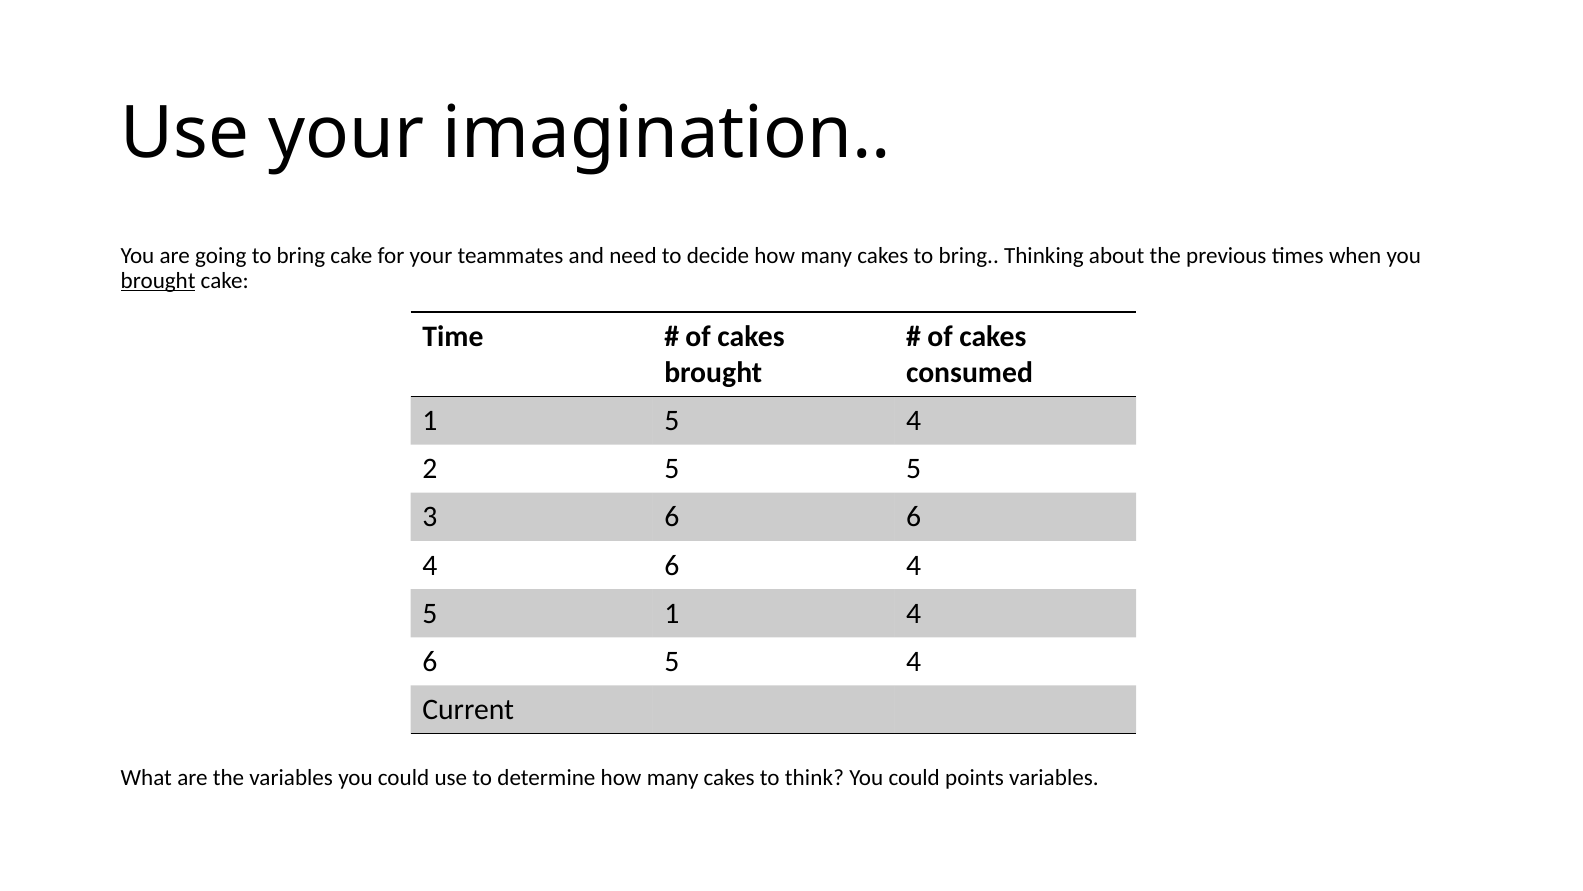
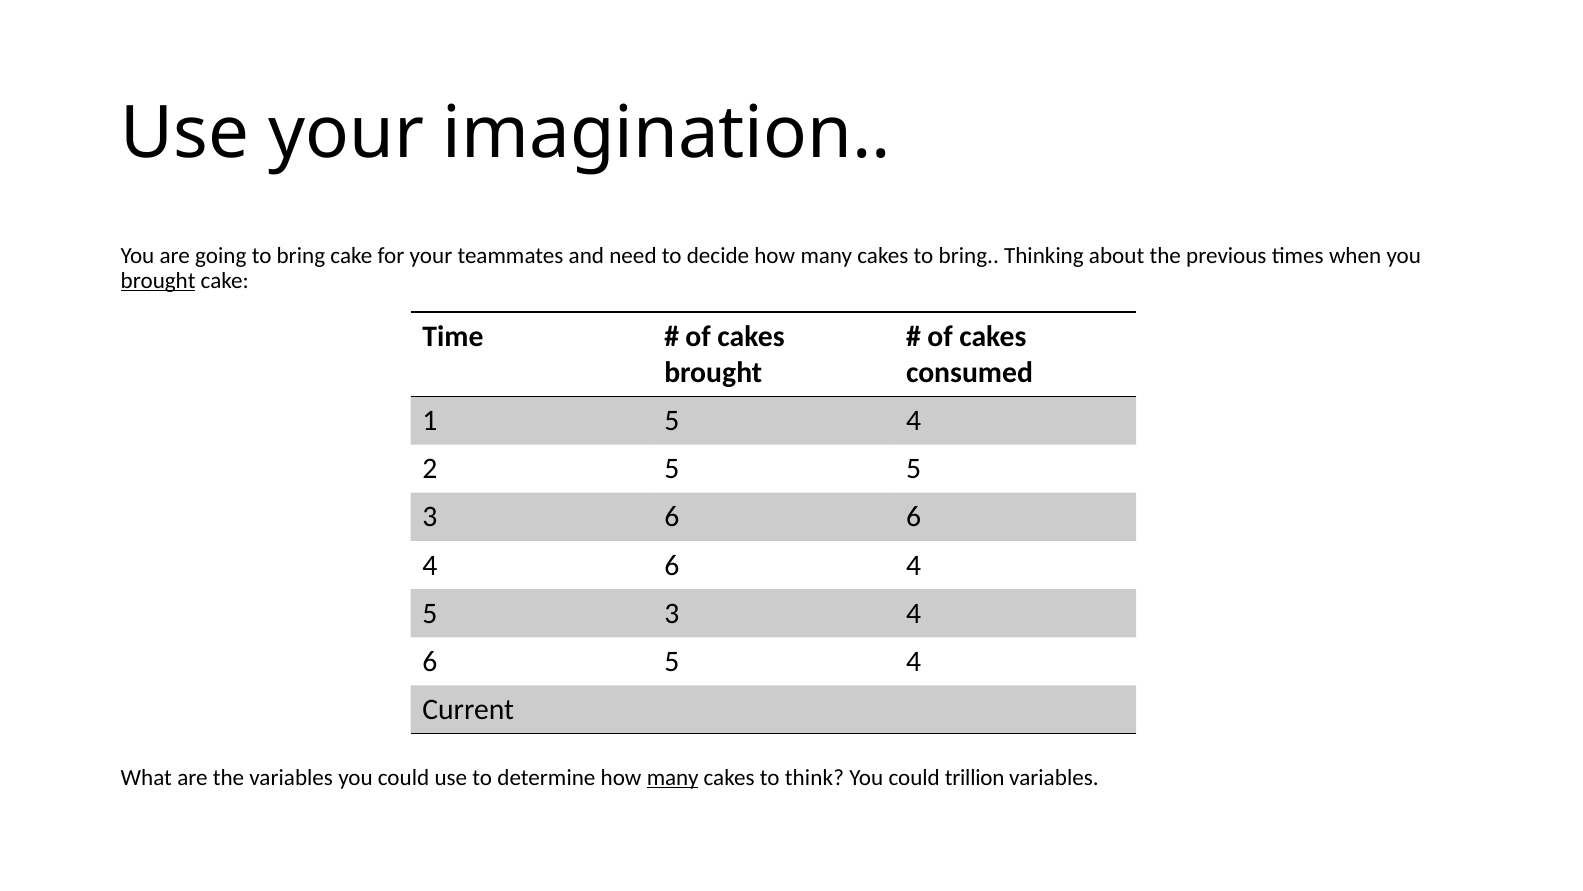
1 at (672, 613): 1 -> 3
many at (673, 777) underline: none -> present
points: points -> trillion
